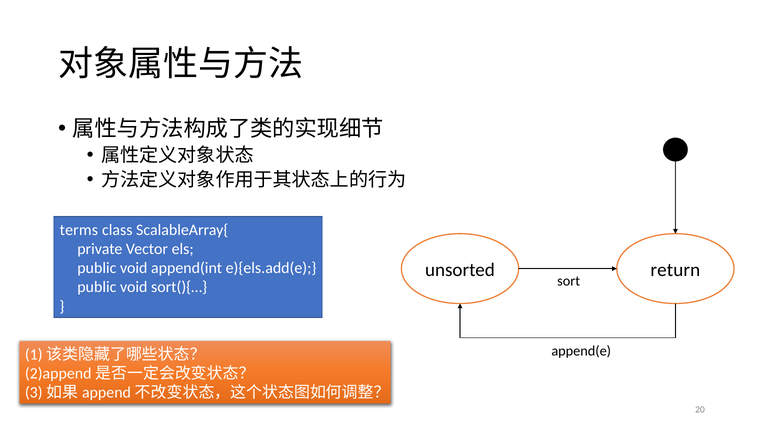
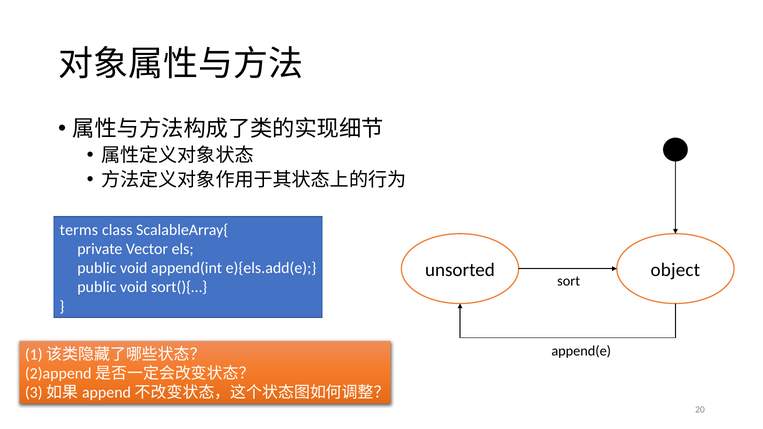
return: return -> object
